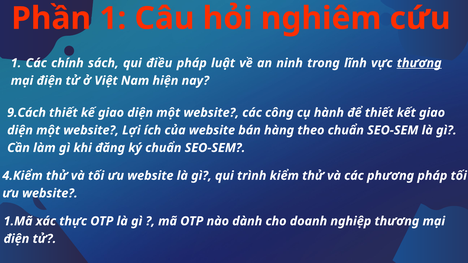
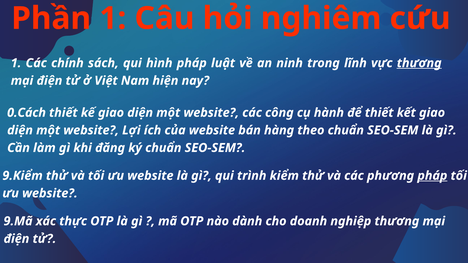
điều: điều -> hình
9.Cách: 9.Cách -> 0.Cách
4.Kiểm: 4.Kiểm -> 9.Kiểm
pháp at (432, 176) underline: none -> present
1.Mã: 1.Mã -> 9.Mã
